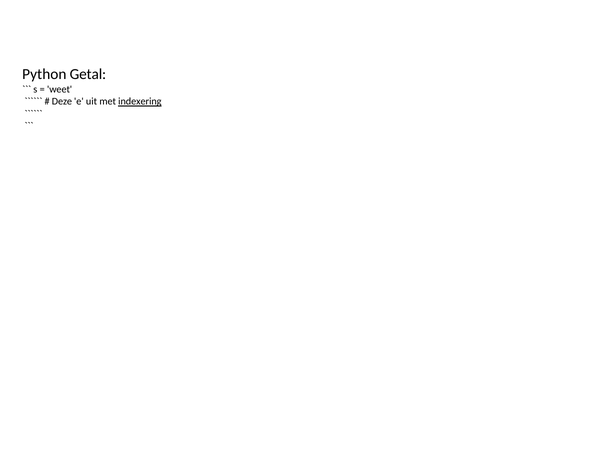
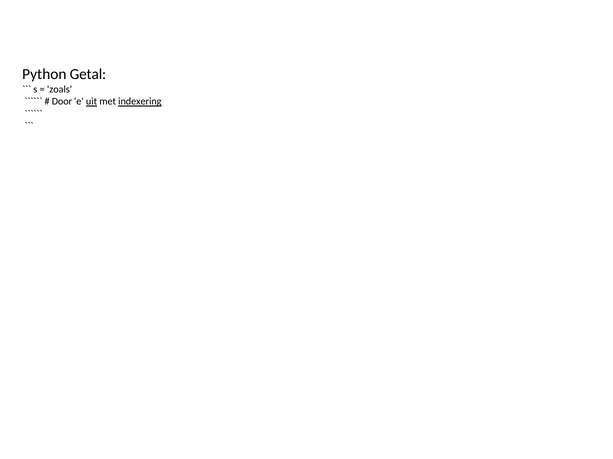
weet: weet -> zoals
Deze: Deze -> Door
uit underline: none -> present
